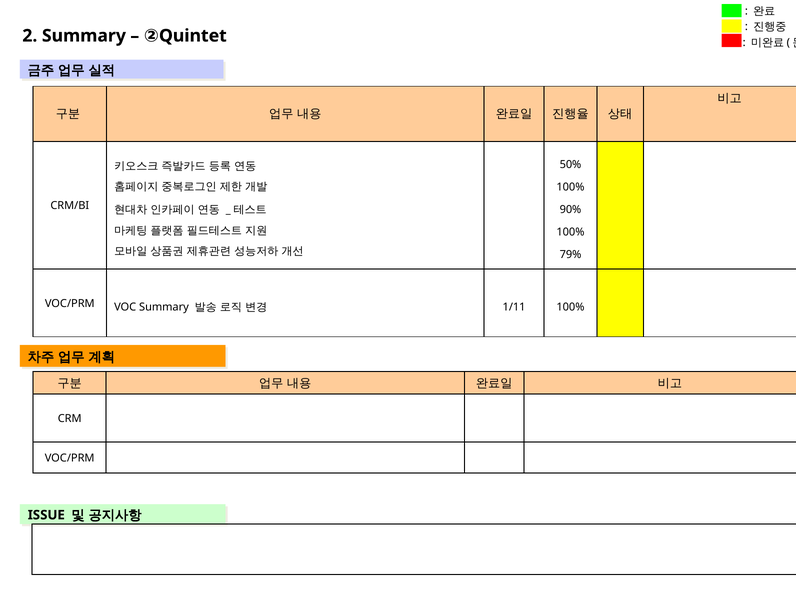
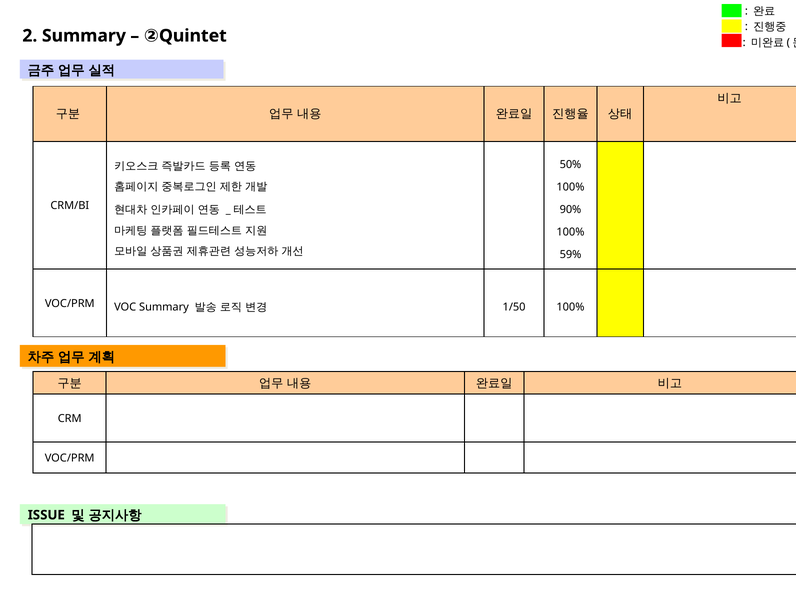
79%: 79% -> 59%
1/11: 1/11 -> 1/50
